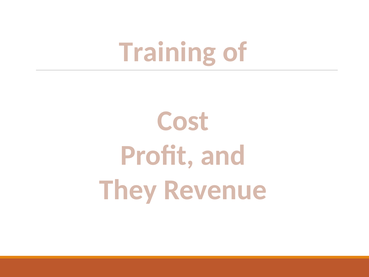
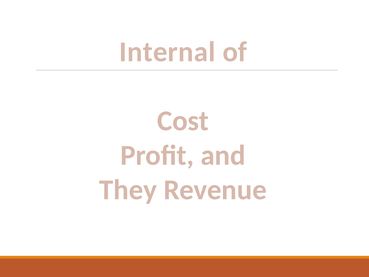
Training: Training -> Internal
